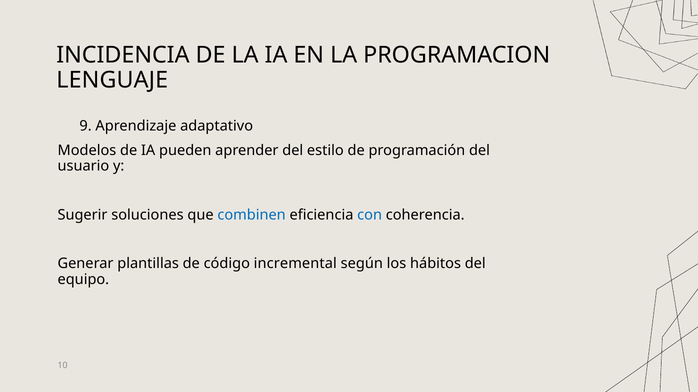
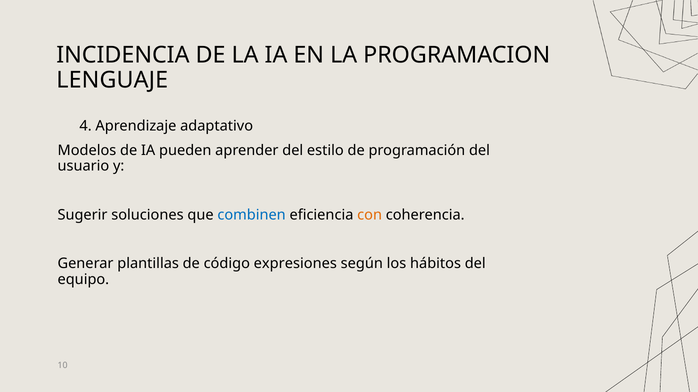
9: 9 -> 4
con colour: blue -> orange
incremental: incremental -> expresiones
